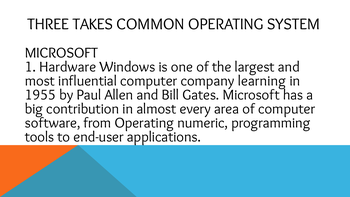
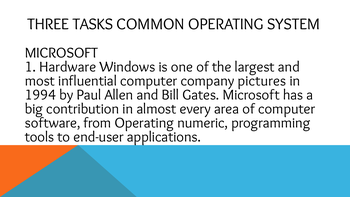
TAKES: TAKES -> TASKS
learning: learning -> pictures
1955: 1955 -> 1994
